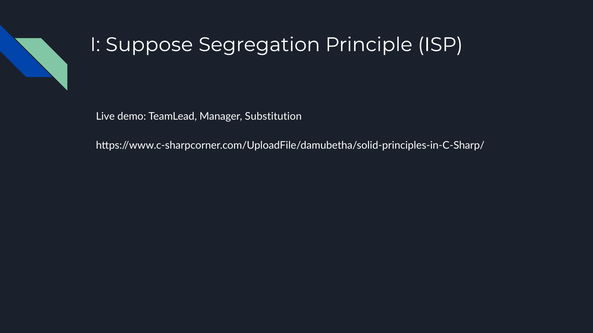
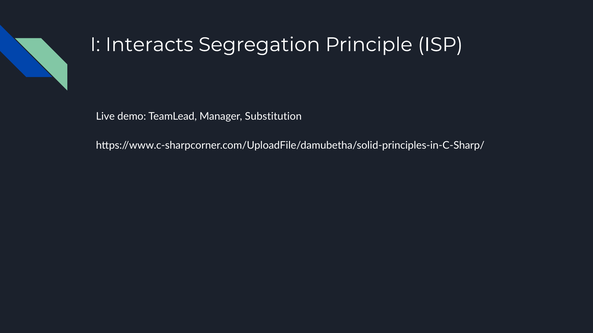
Suppose: Suppose -> Interacts
